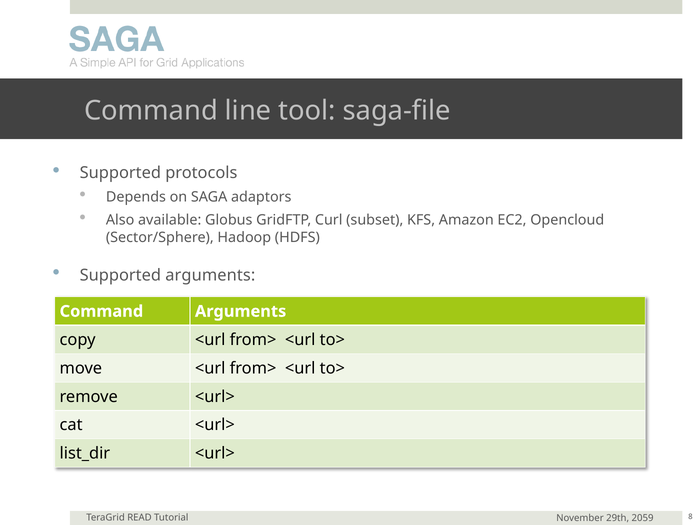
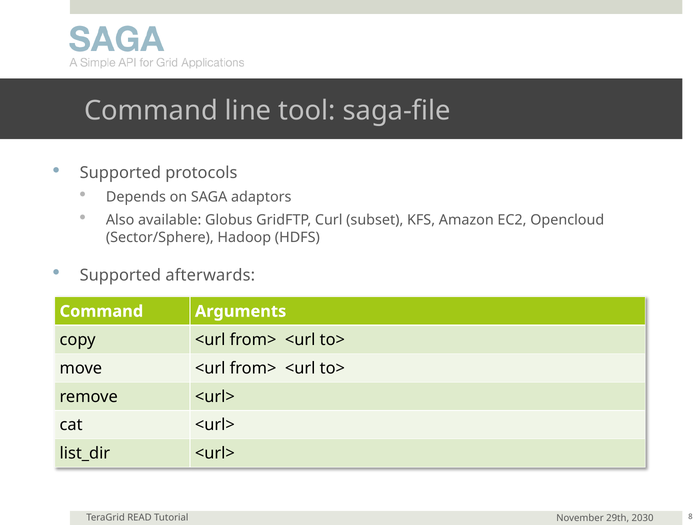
Supported arguments: arguments -> afterwards
2059: 2059 -> 2030
